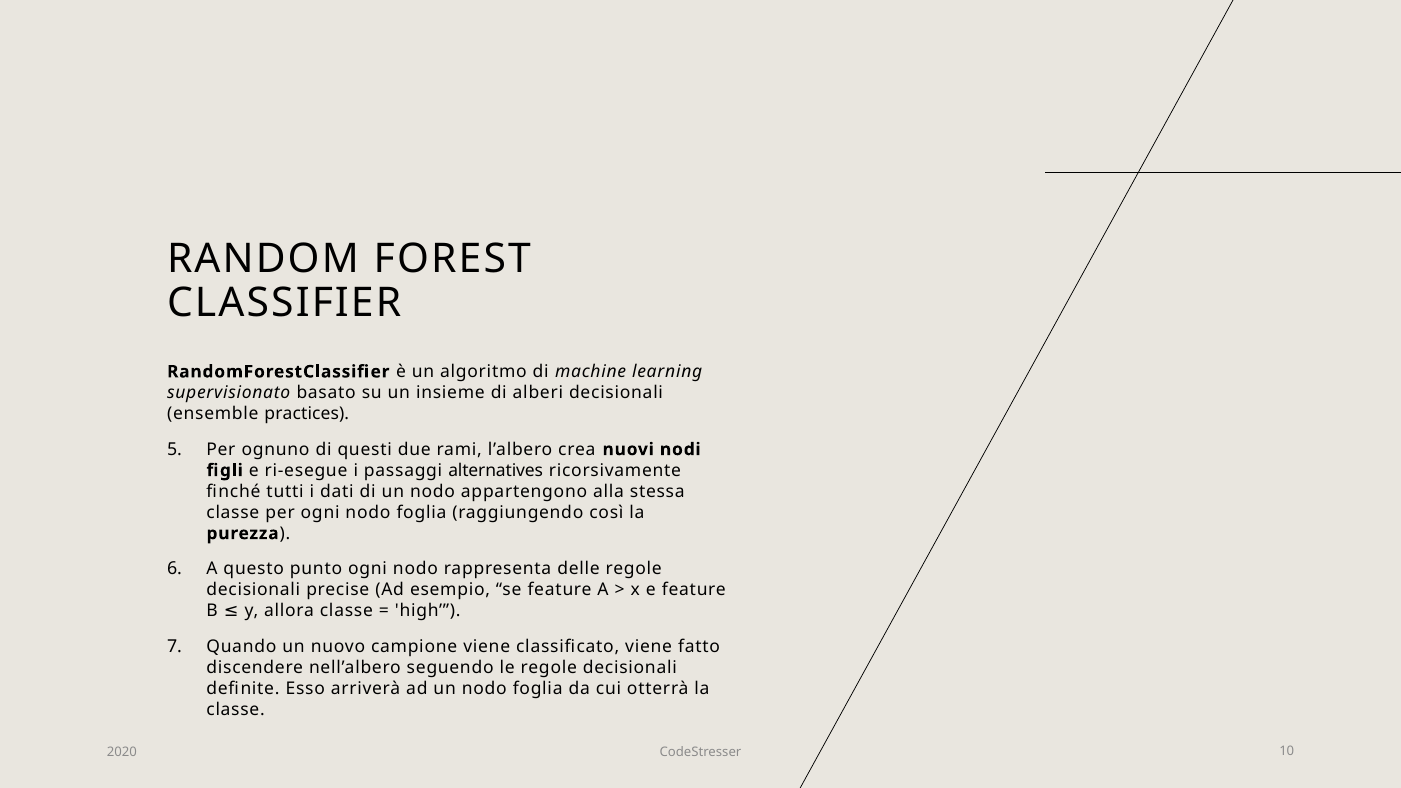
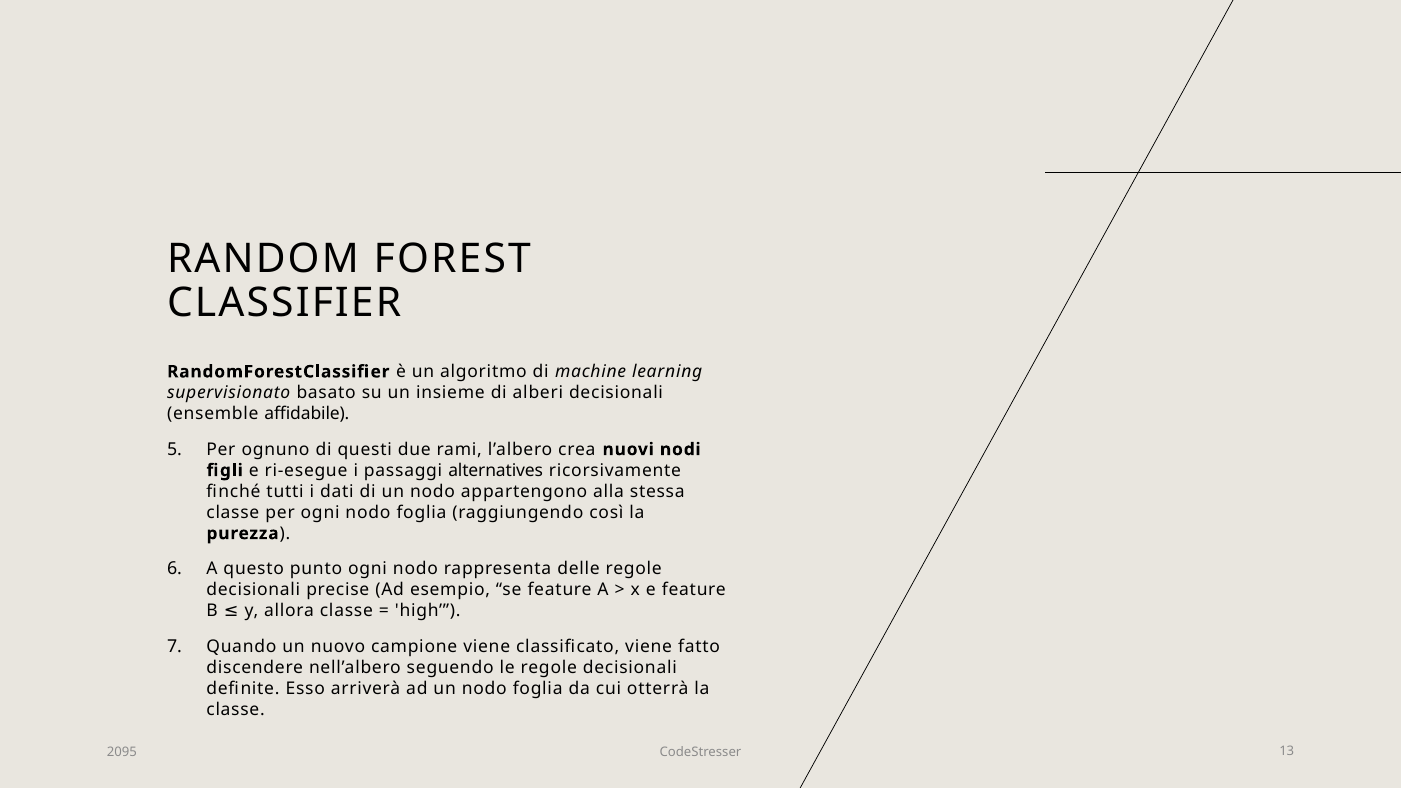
practices: practices -> affidabile
2020: 2020 -> 2095
10: 10 -> 13
